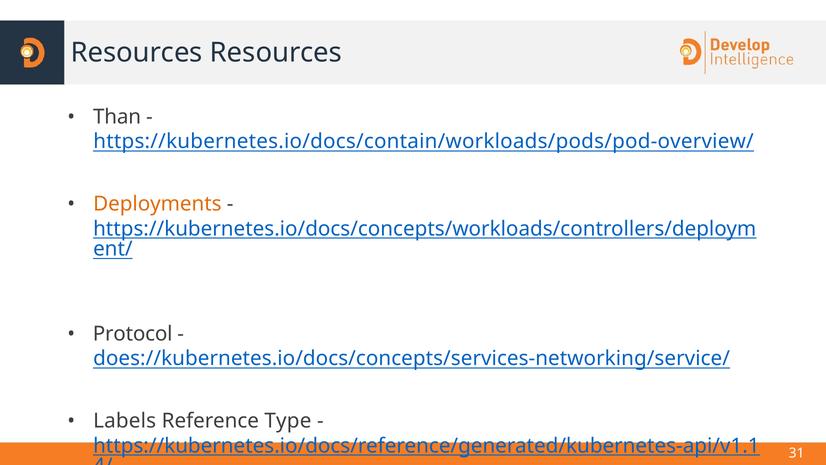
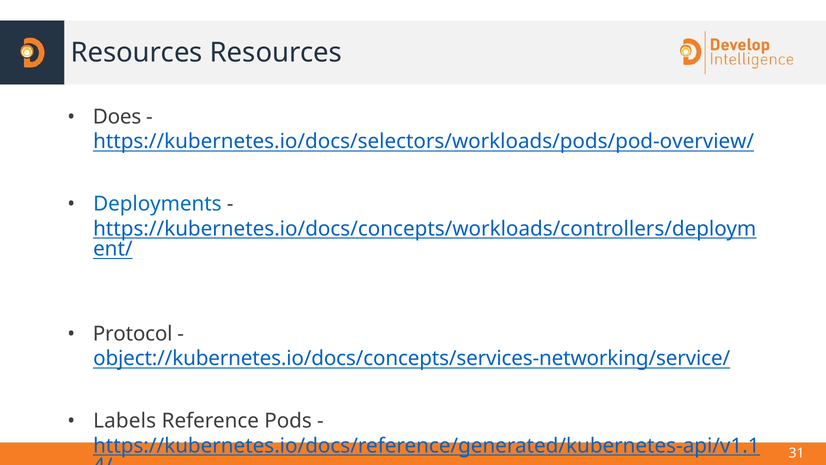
Than: Than -> Does
https://kubernetes.io/docs/contain/workloads/pods/pod-overview/: https://kubernetes.io/docs/contain/workloads/pods/pod-overview/ -> https://kubernetes.io/docs/selectors/workloads/pods/pod-overview/
Deployments colour: orange -> blue
does://kubernetes.io/docs/concepts/services-networking/service/: does://kubernetes.io/docs/concepts/services-networking/service/ -> object://kubernetes.io/docs/concepts/services-networking/service/
Type: Type -> Pods
